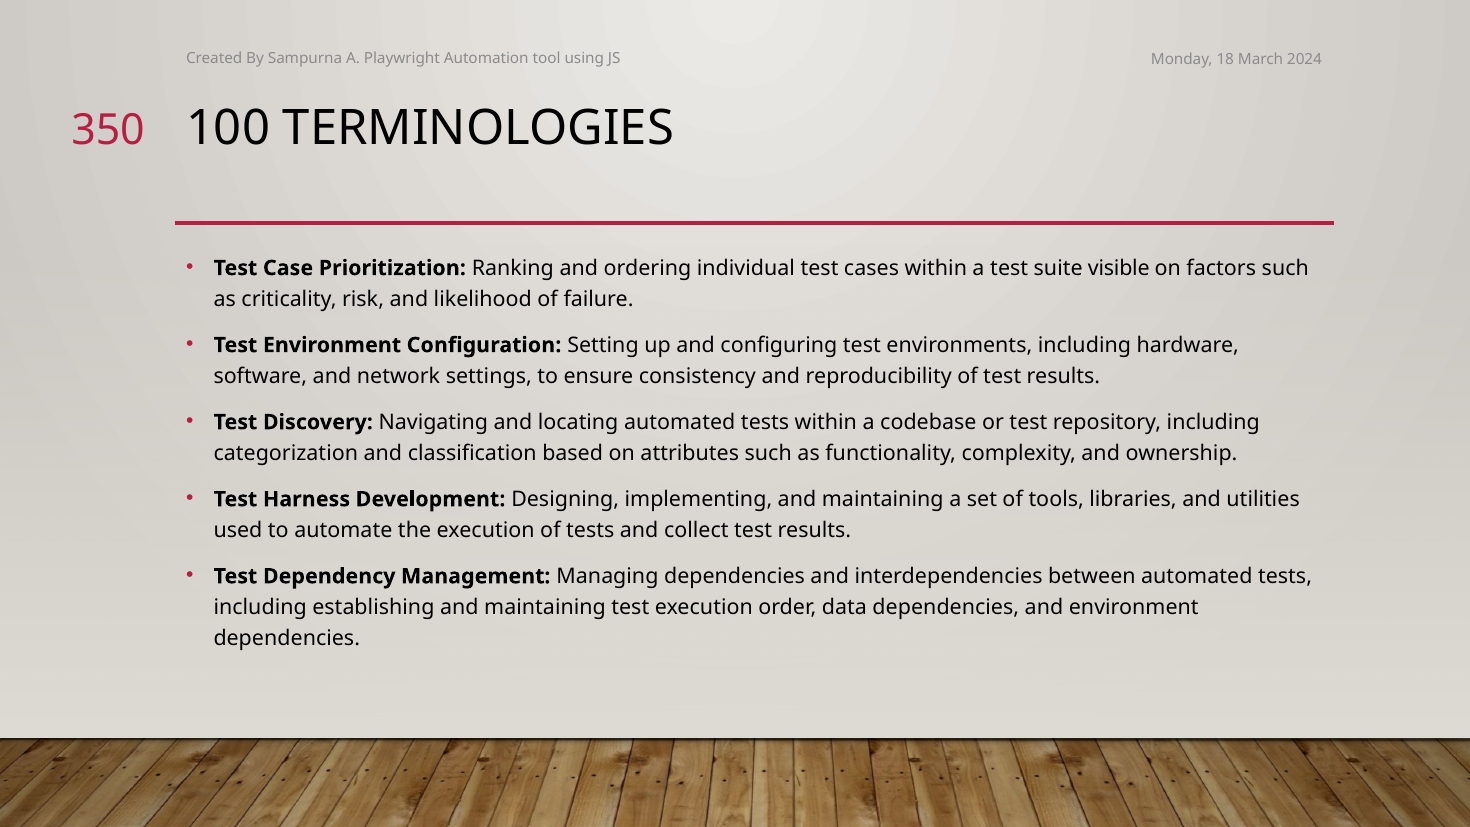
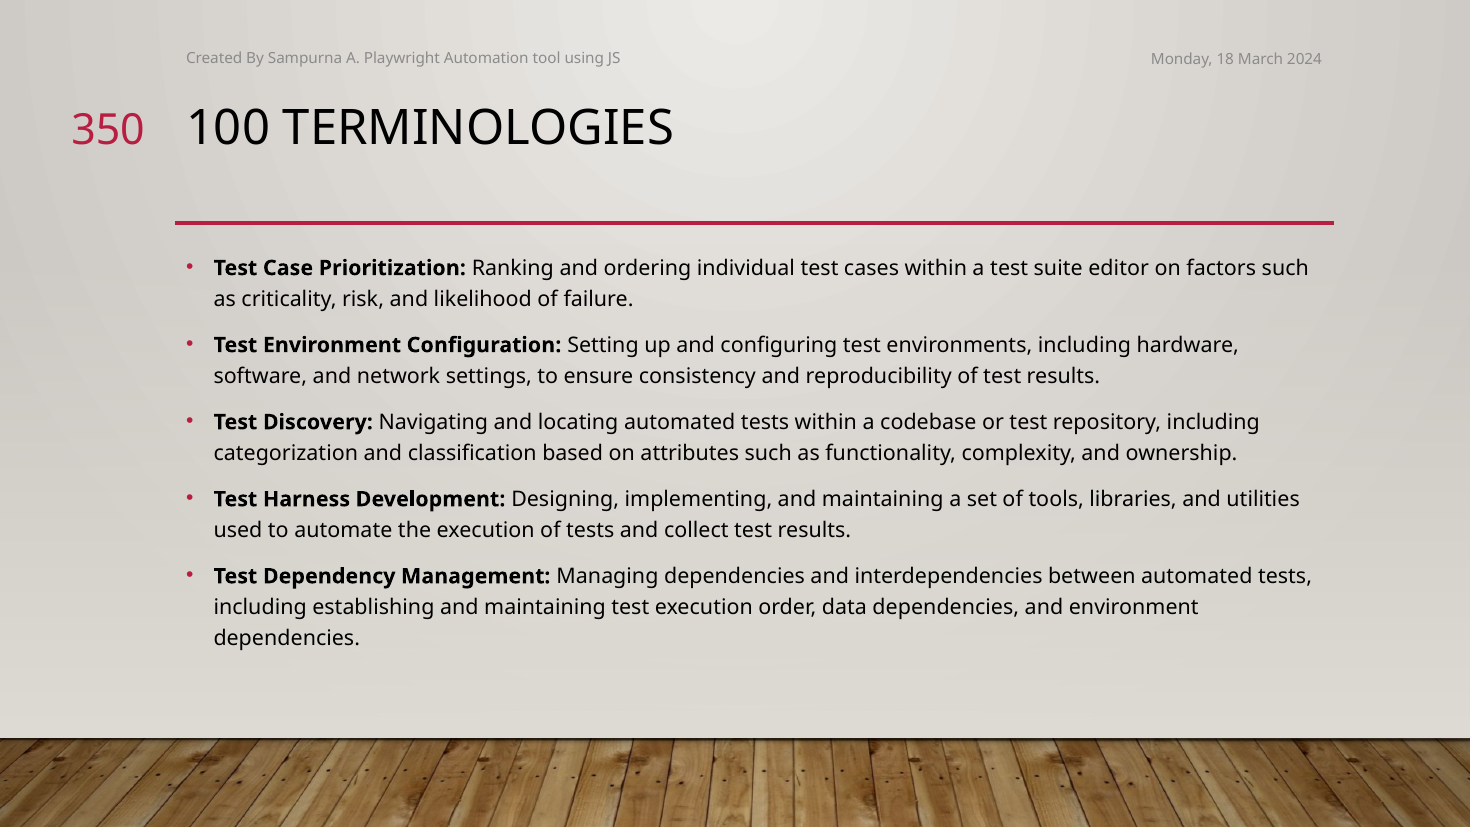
visible: visible -> editor
